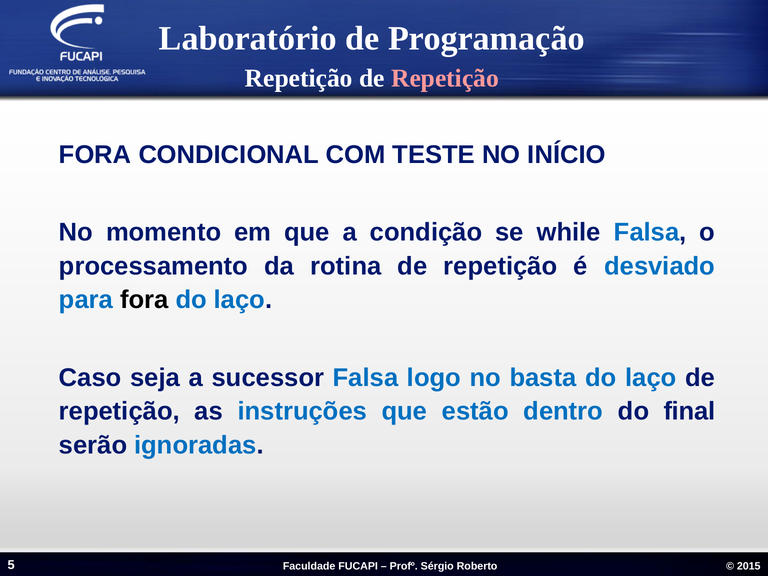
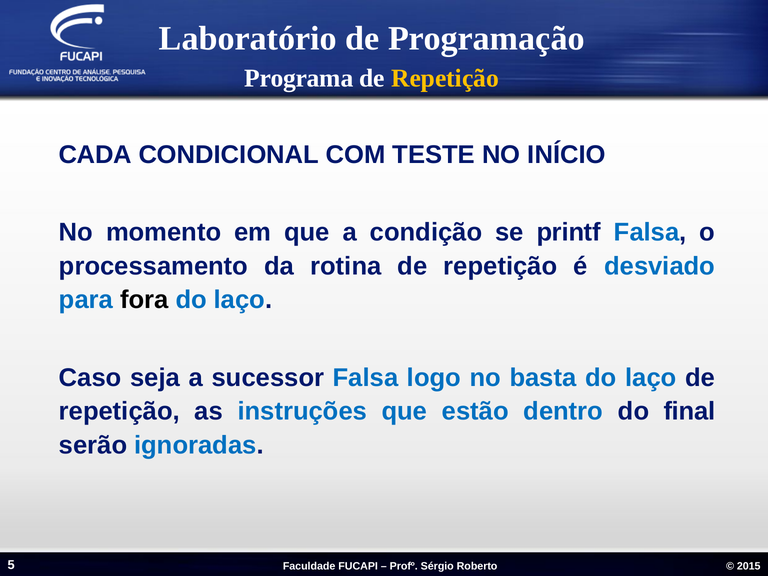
Repetição at (299, 78): Repetição -> Programa
Repetição at (445, 78) colour: pink -> yellow
FORA at (95, 155): FORA -> CADA
while: while -> printf
